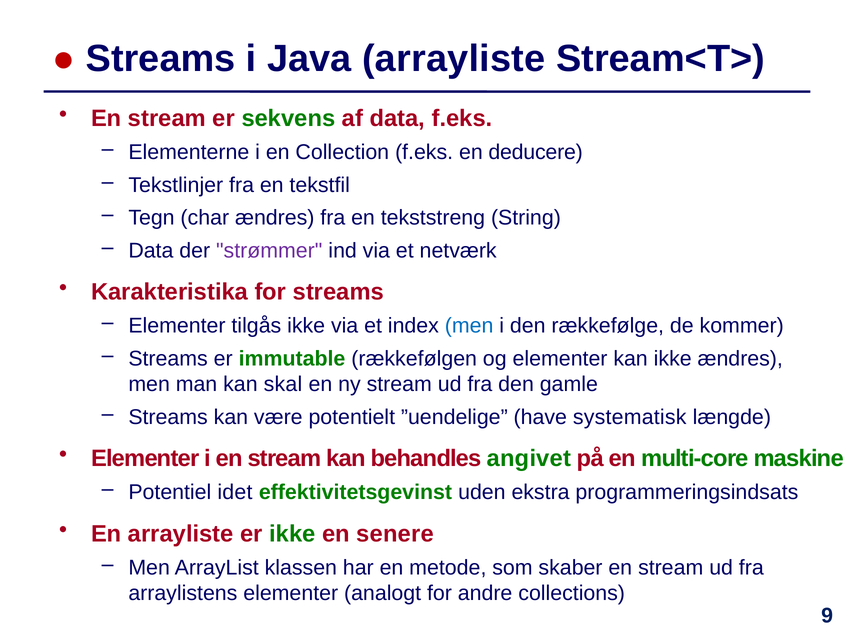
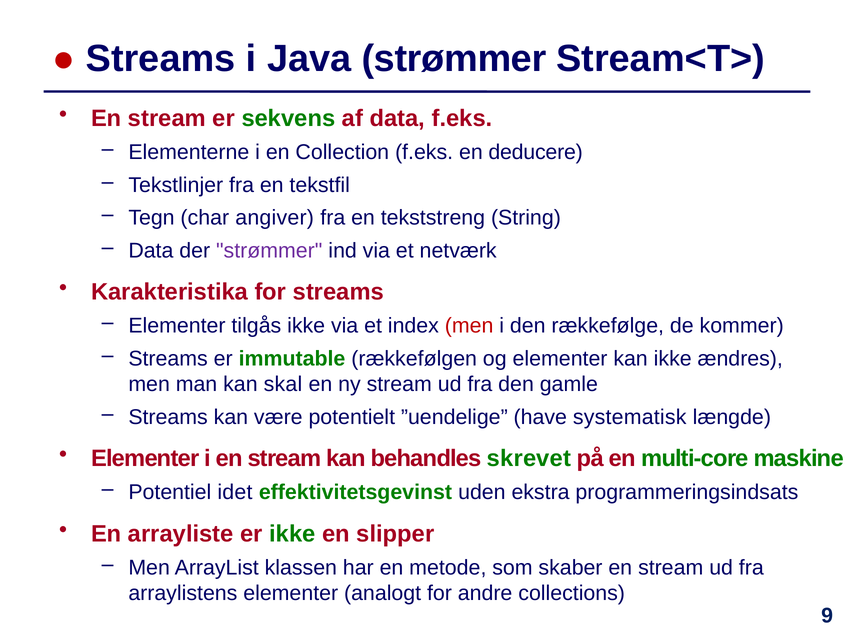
Java arrayliste: arrayliste -> strømmer
char ændres: ændres -> angiver
men at (469, 326) colour: blue -> red
angivet: angivet -> skrevet
senere: senere -> slipper
